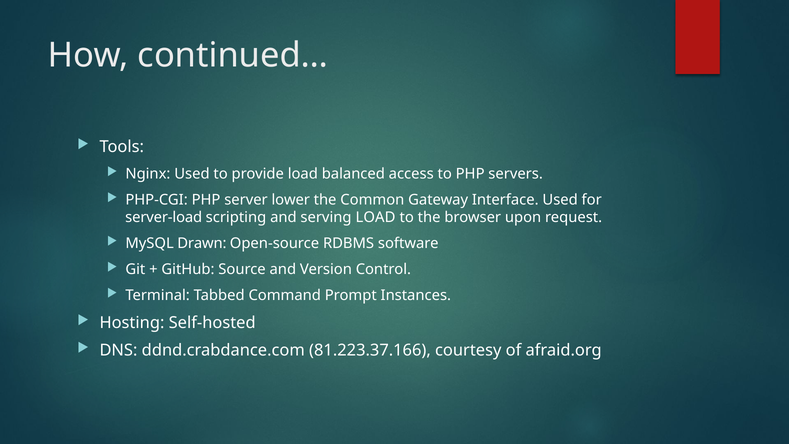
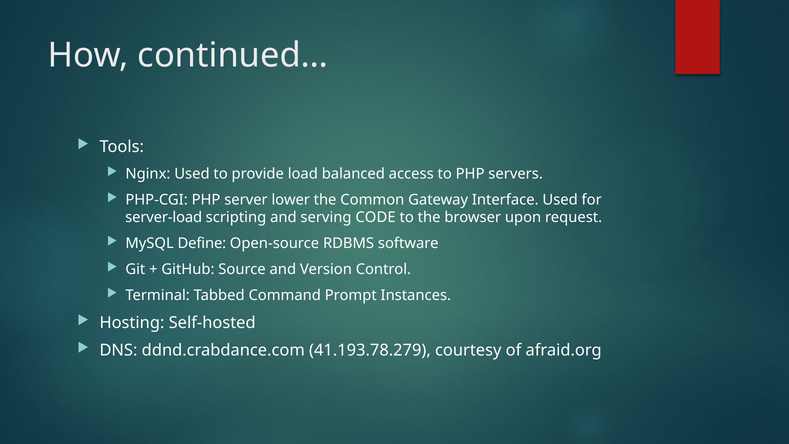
serving LOAD: LOAD -> CODE
Drawn: Drawn -> Define
81.223.37.166: 81.223.37.166 -> 41.193.78.279
